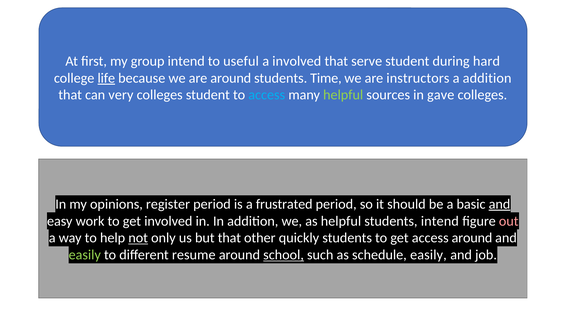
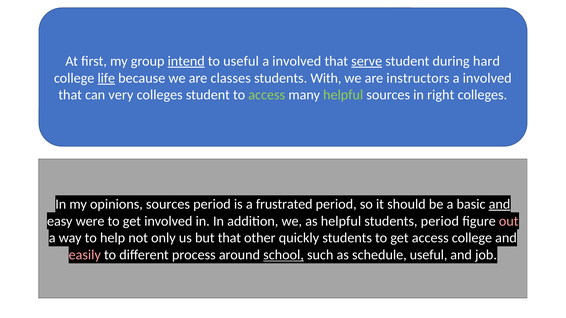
intend at (186, 61) underline: none -> present
serve underline: none -> present
are around: around -> classes
Time: Time -> With
addition at (487, 78): addition -> involved
access at (267, 95) colour: light blue -> light green
gave: gave -> right
opinions register: register -> sources
work: work -> were
students intend: intend -> period
not underline: present -> none
access around: around -> college
easily at (85, 255) colour: light green -> pink
resume: resume -> process
schedule easily: easily -> useful
